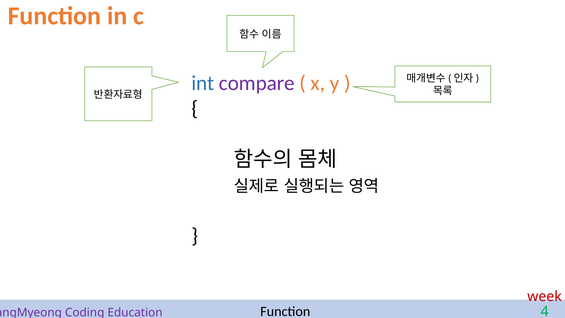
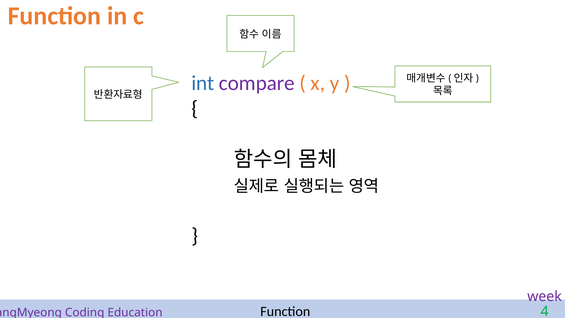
week colour: red -> purple
